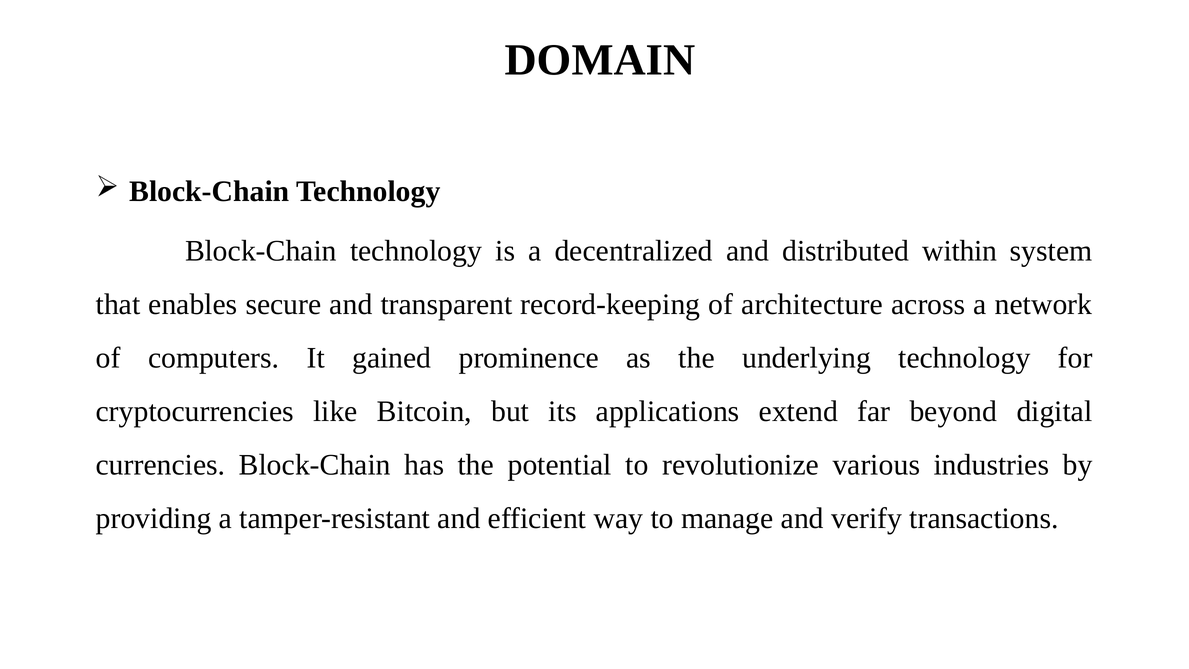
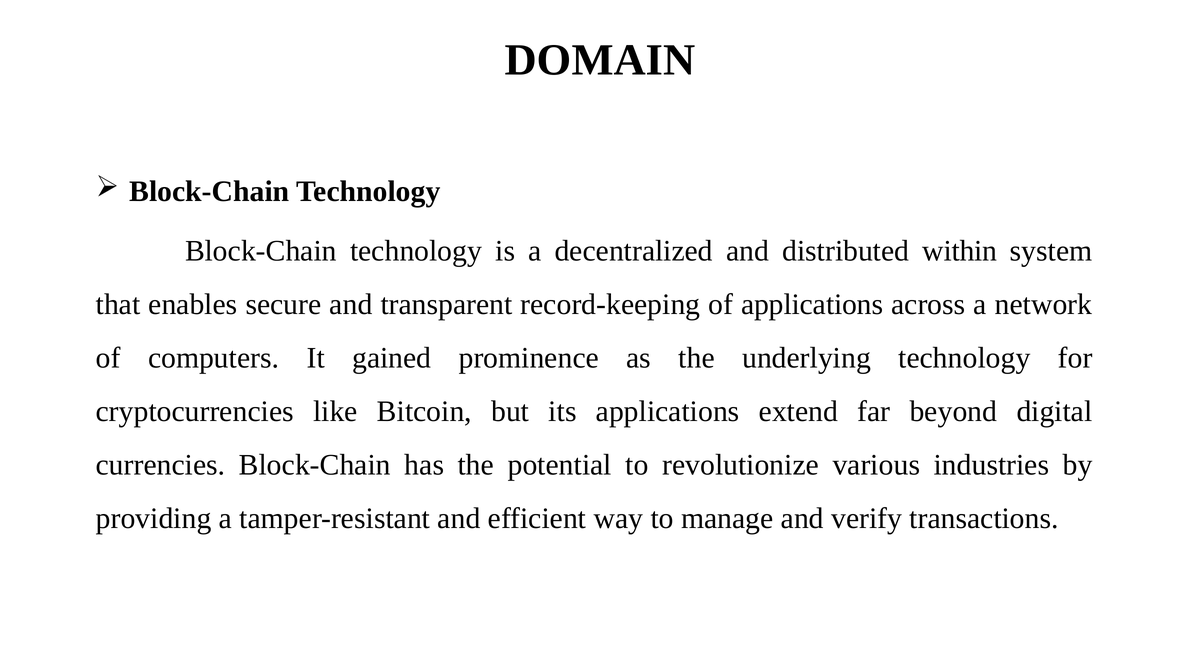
of architecture: architecture -> applications
